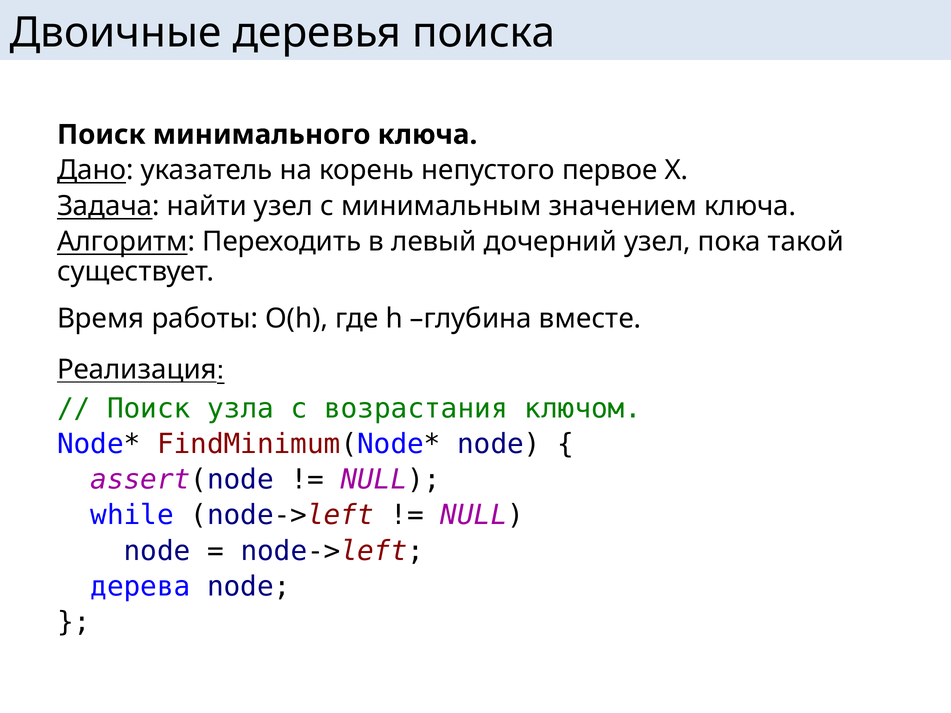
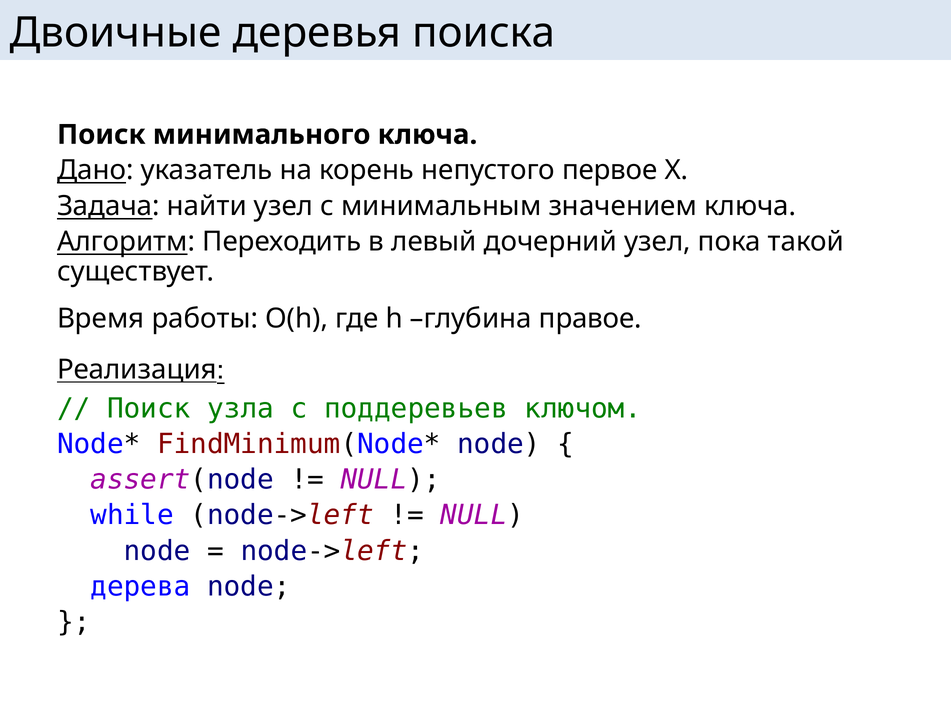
вместе: вместе -> правое
возрастания: возрастания -> поддеревьев
